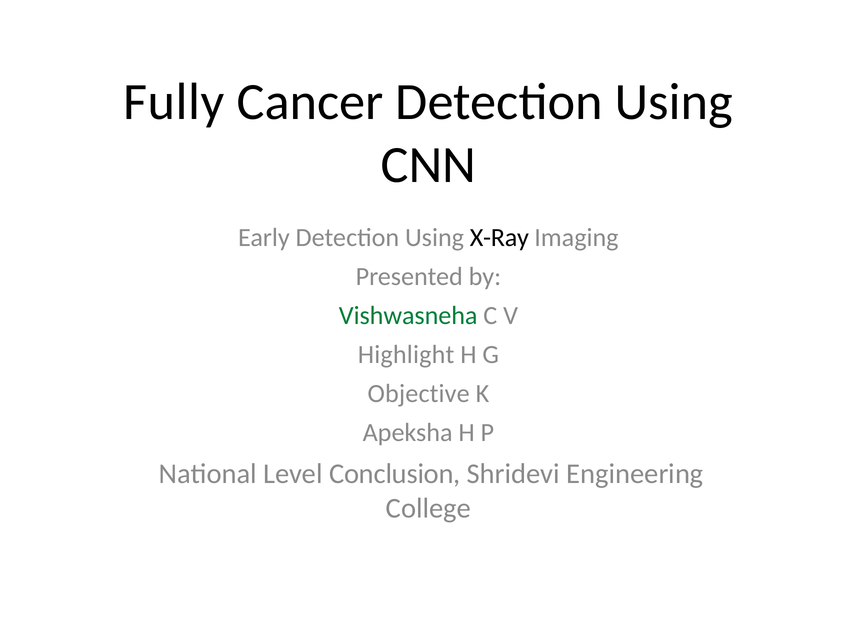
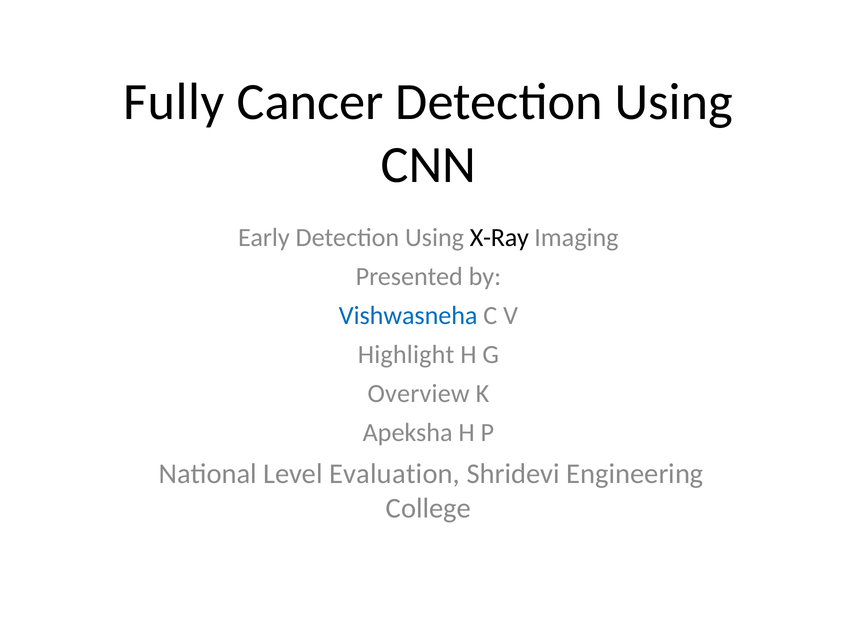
Vishwasneha colour: green -> blue
Objective: Objective -> Overview
Conclusion: Conclusion -> Evaluation
